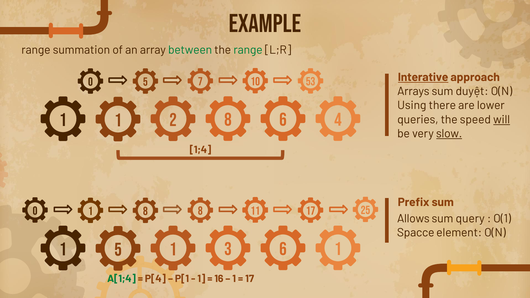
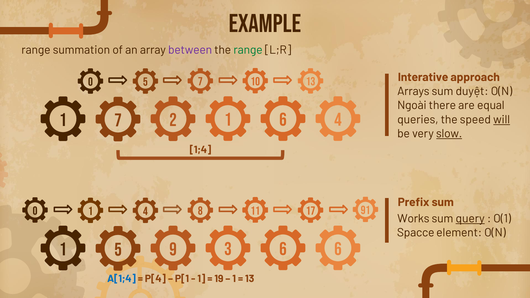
between colour: green -> purple
Interative underline: present -> none
10 53: 53 -> 13
Using: Using -> Ngoài
lower: lower -> equal
1 1: 1 -> 7
2 8: 8 -> 1
25: 25 -> 91
8 at (145, 211): 8 -> 4
Allows: Allows -> Works
query underline: none -> present
5 1: 1 -> 9
3 1: 1 -> 6
A[1;4 colour: green -> blue
16: 16 -> 19
17 at (250, 279): 17 -> 13
